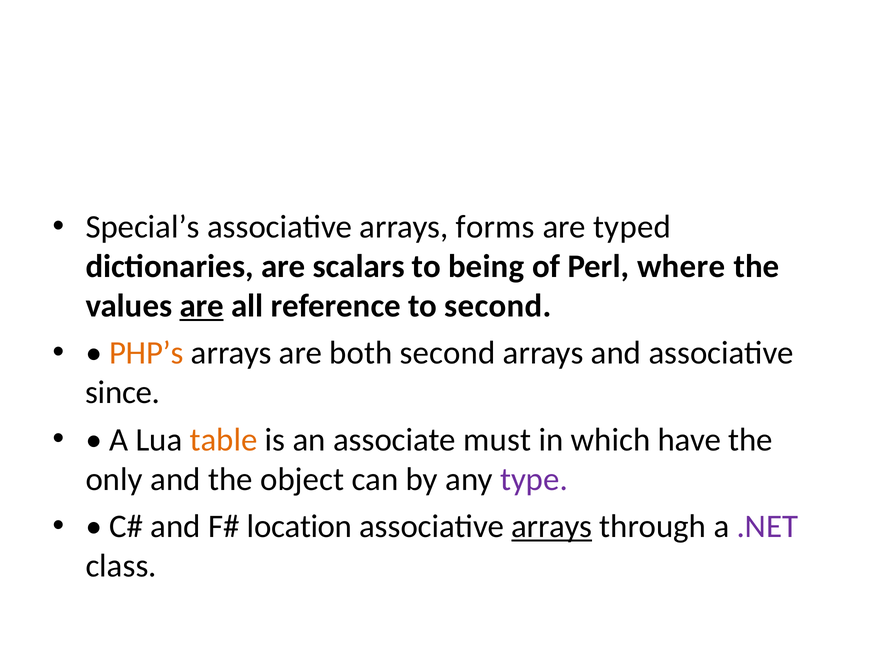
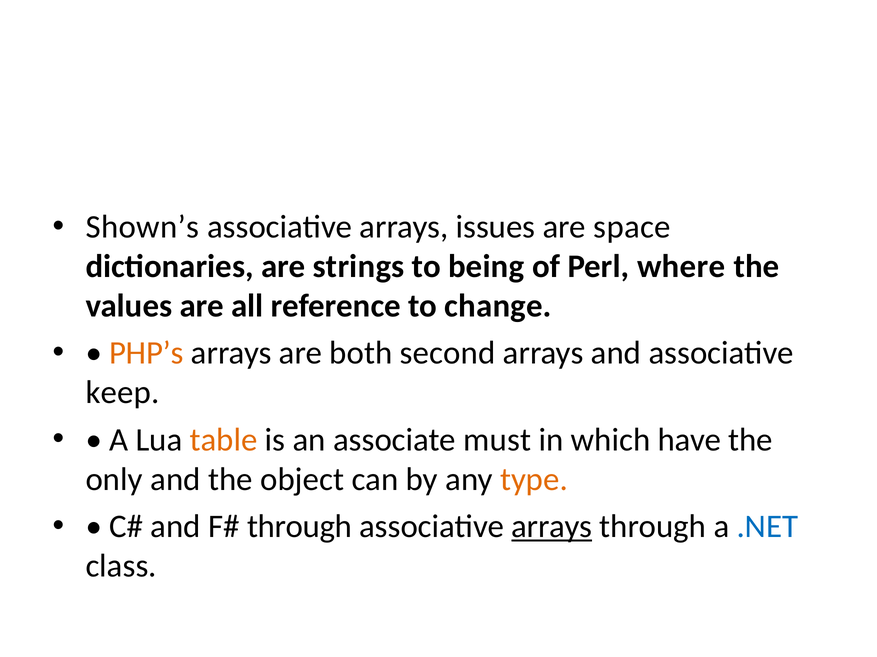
Special’s: Special’s -> Shown’s
forms: forms -> issues
typed: typed -> space
scalars: scalars -> strings
are at (202, 306) underline: present -> none
to second: second -> change
since: since -> keep
type colour: purple -> orange
location at (300, 527): location -> through
.NET colour: purple -> blue
